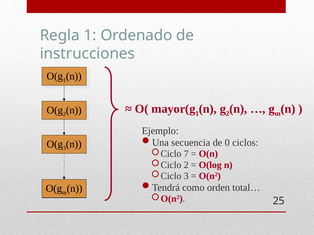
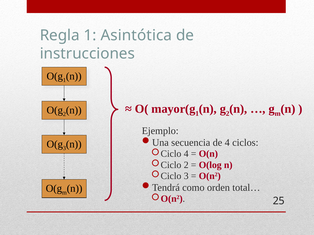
Ordenado: Ordenado -> Asintótica
de 0: 0 -> 4
7 at (186, 154): 7 -> 4
